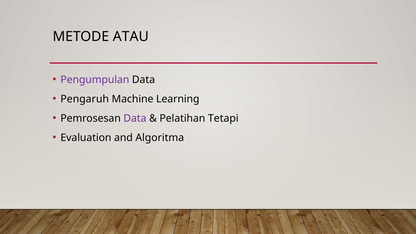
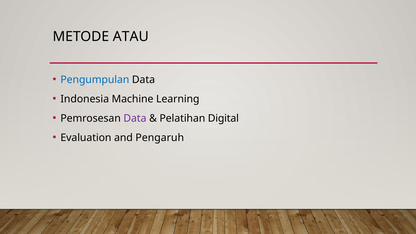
Pengumpulan colour: purple -> blue
Pengaruh: Pengaruh -> Indonesia
Tetapi: Tetapi -> Digital
Algoritma: Algoritma -> Pengaruh
